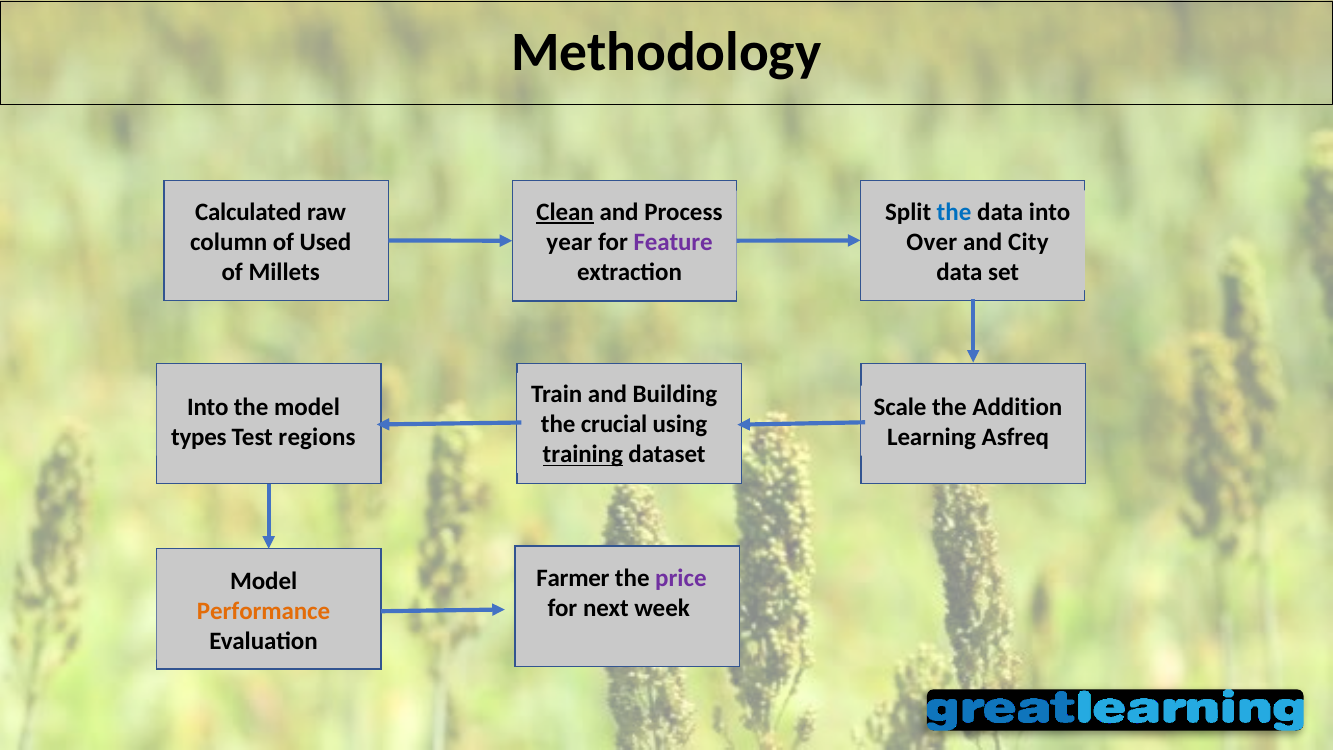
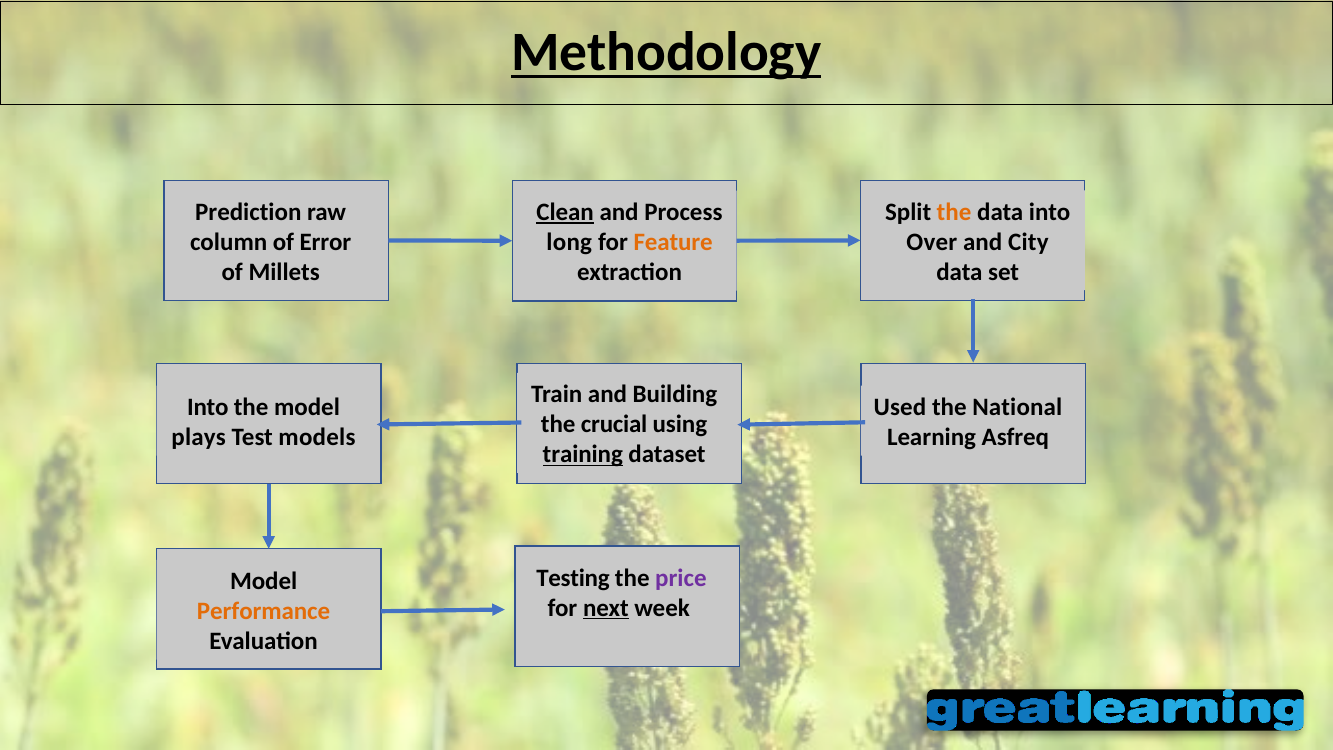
Methodology underline: none -> present
Calculated: Calculated -> Prediction
the at (954, 212) colour: blue -> orange
Used: Used -> Error
year: year -> long
Feature colour: purple -> orange
Scale: Scale -> Used
Addition: Addition -> National
types: types -> plays
regions: regions -> models
Farmer: Farmer -> Testing
next underline: none -> present
